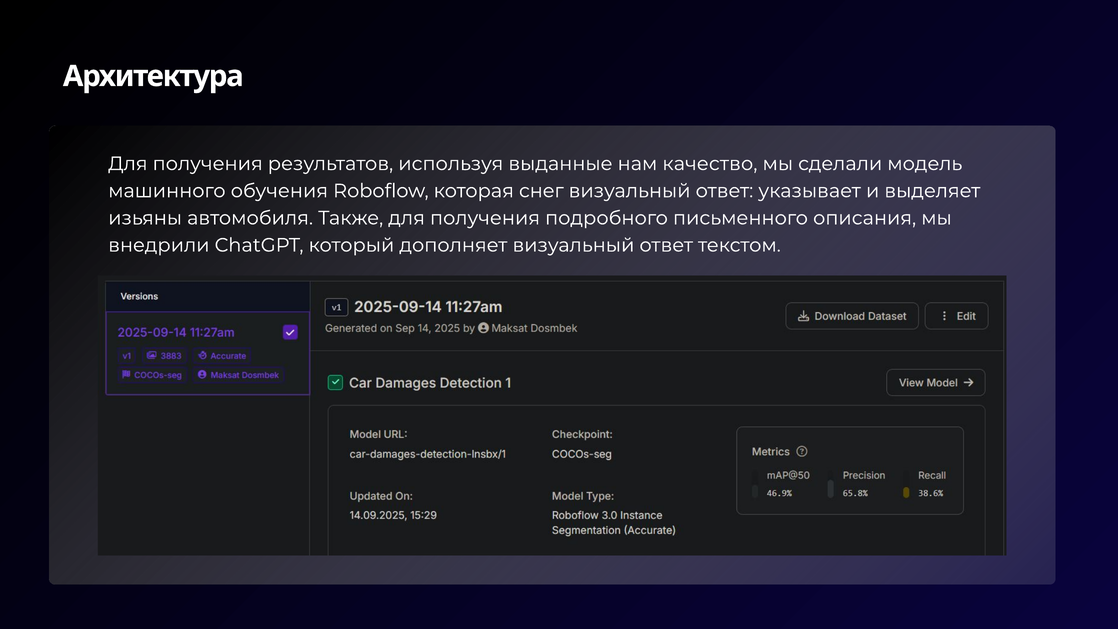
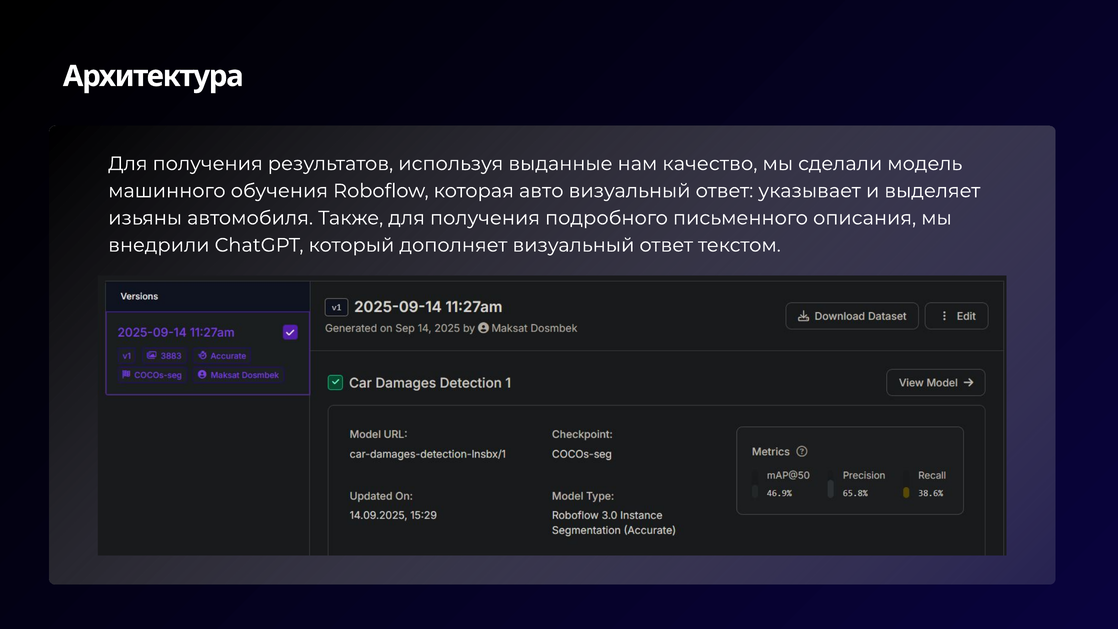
снег: снег -> авто
